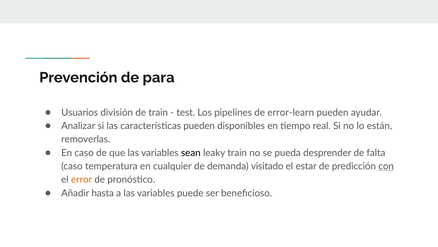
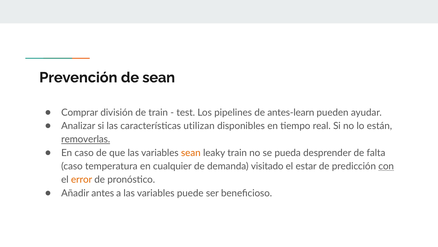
de para: para -> sean
Usuarios: Usuarios -> Comprar
error-learn: error-learn -> antes-learn
características pueden: pueden -> utilizan
removerlas underline: none -> present
sean at (191, 152) colour: black -> orange
hasta: hasta -> antes
